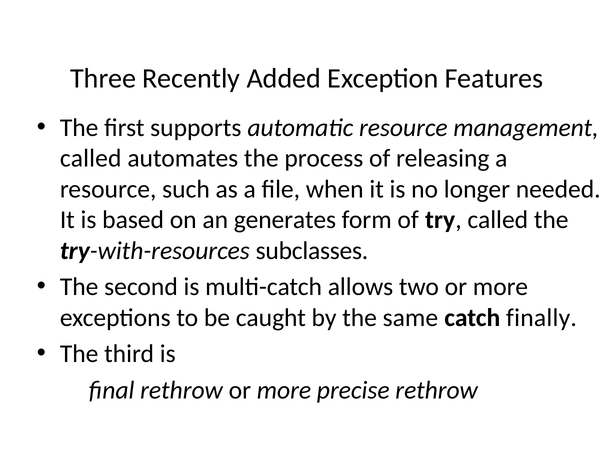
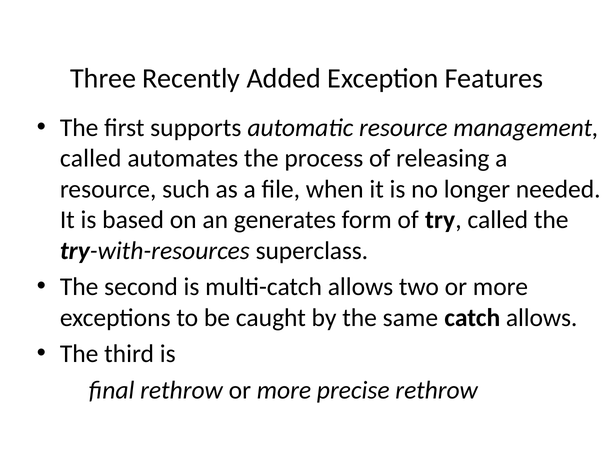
subclasses: subclasses -> superclass
catch finally: finally -> allows
